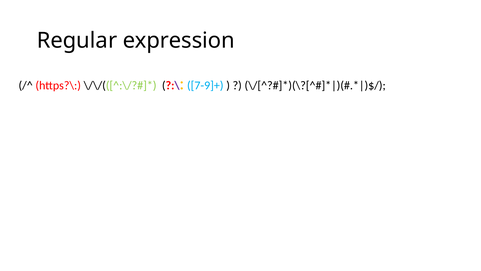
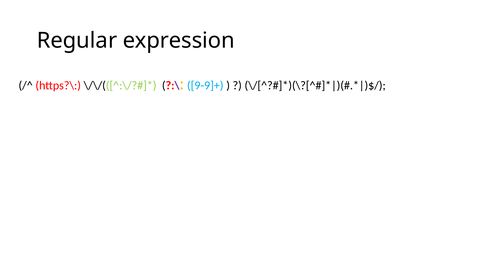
7-9]+: 7-9]+ -> 9-9]+
